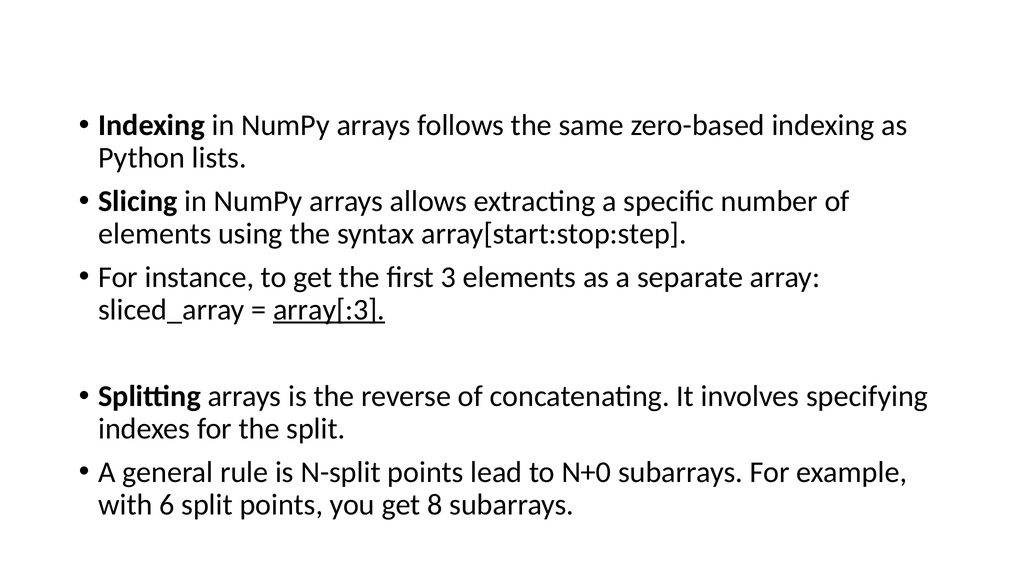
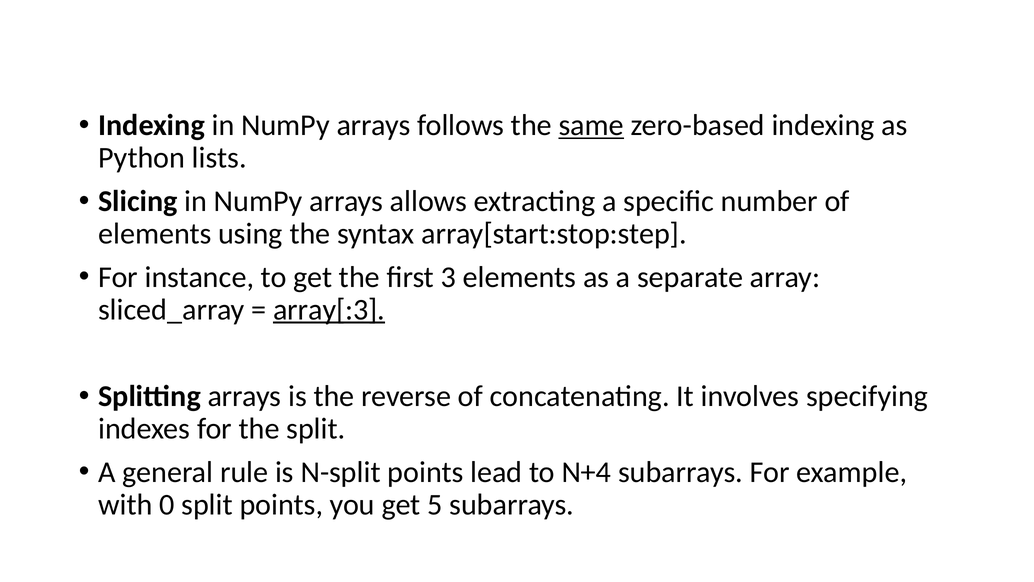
same underline: none -> present
N+0: N+0 -> N+4
6: 6 -> 0
8: 8 -> 5
